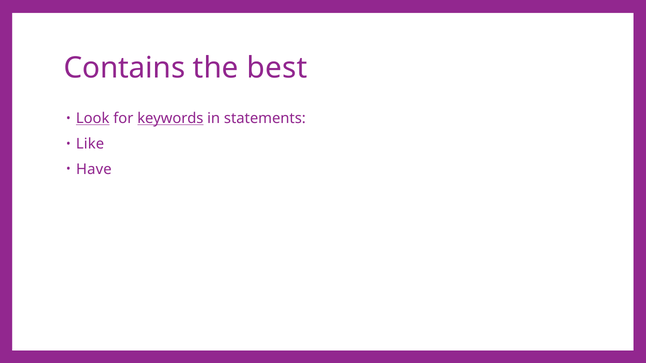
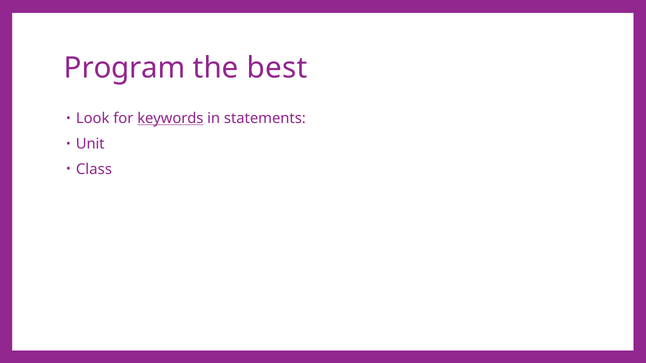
Contains: Contains -> Program
Look underline: present -> none
Like: Like -> Unit
Have: Have -> Class
